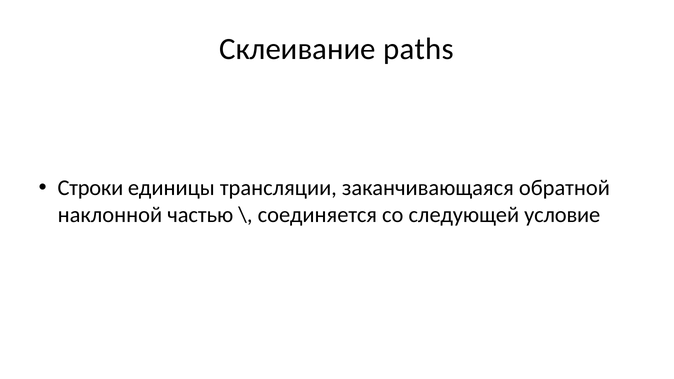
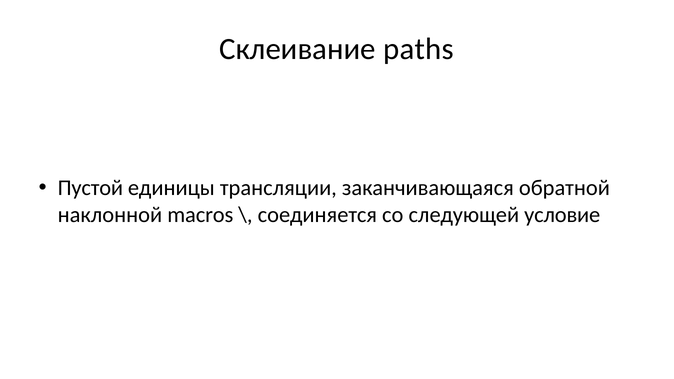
Строки: Строки -> Пустой
частью: частью -> macros
